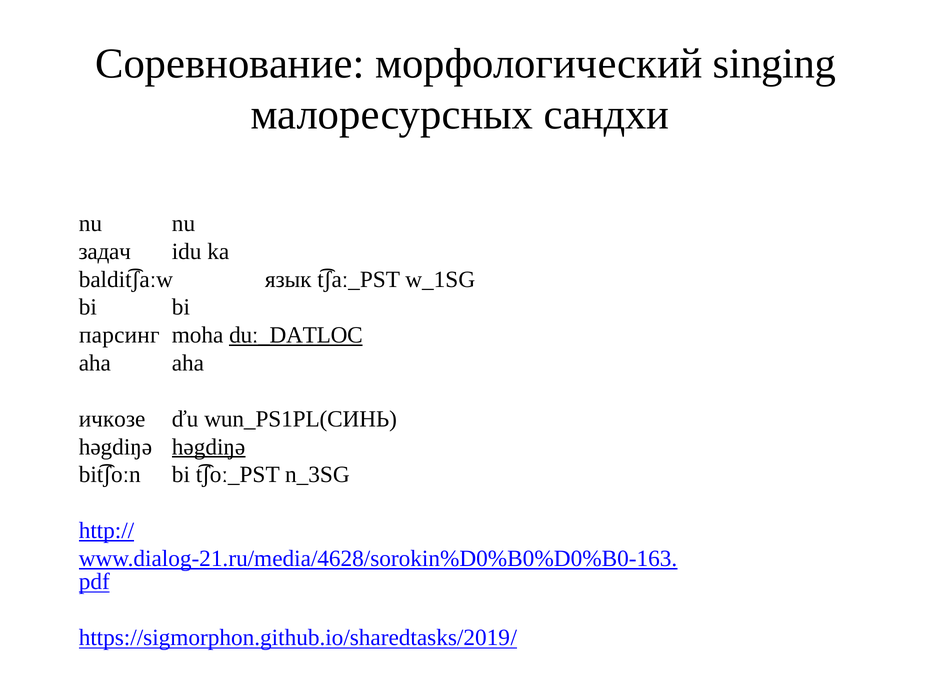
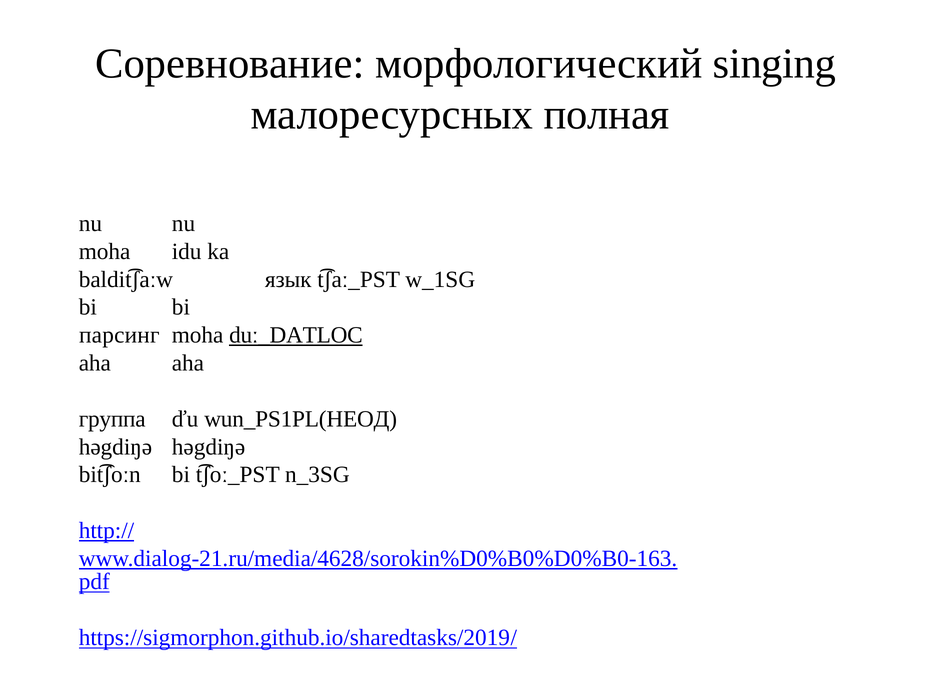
сандхи: сандхи -> полная
задач at (105, 251): задач -> moha
ичкозе: ичкозе -> группа
wun_PS1PL(СИНЬ: wun_PS1PL(СИНЬ -> wun_PS1PL(НЕОД
həgdiŋə at (209, 447) underline: present -> none
